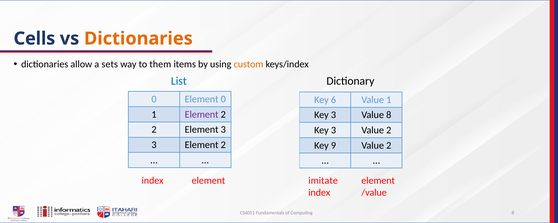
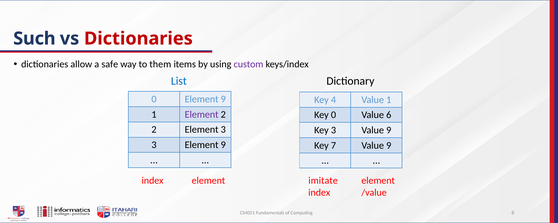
Cells: Cells -> Such
Dictionaries at (138, 39) colour: orange -> red
sets: sets -> safe
custom colour: orange -> purple
0 Element 0: 0 -> 9
6: 6 -> 4
3 at (333, 115): 3 -> 0
Value 8: 8 -> 6
3 Value 2: 2 -> 9
3 Element 2: 2 -> 9
9: 9 -> 7
2 at (389, 146): 2 -> 9
